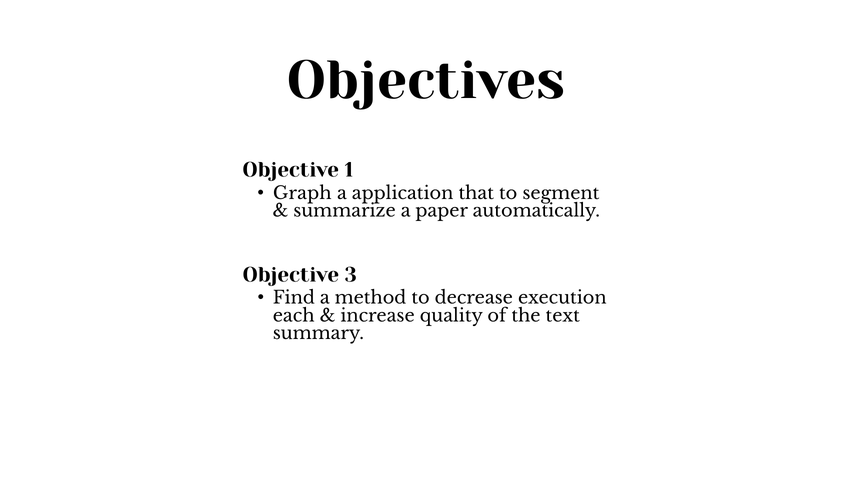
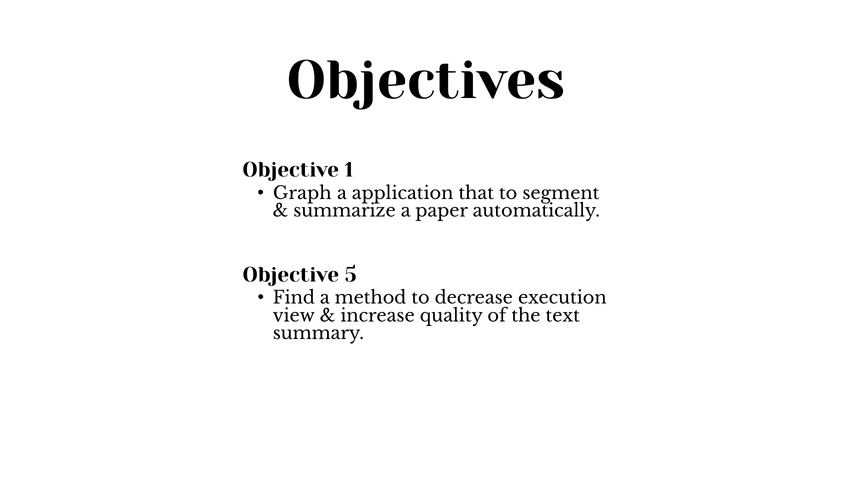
3: 3 -> 5
each: each -> view
